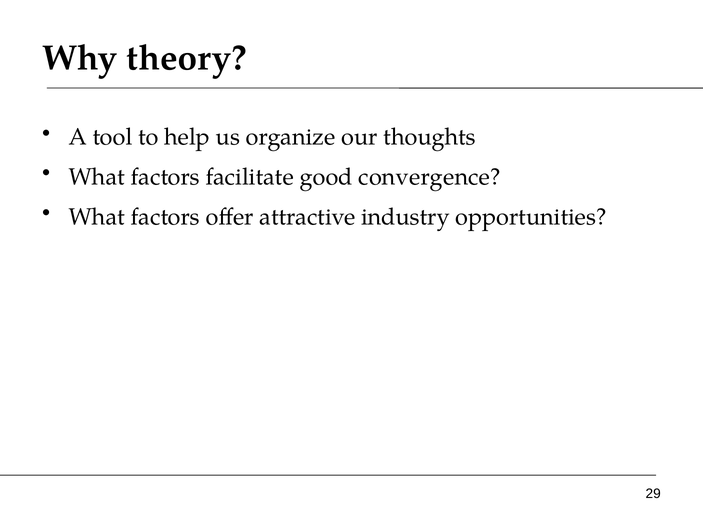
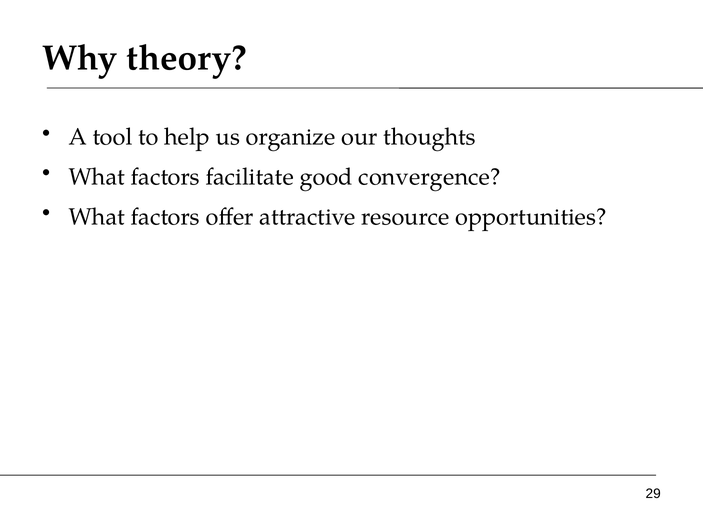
industry: industry -> resource
